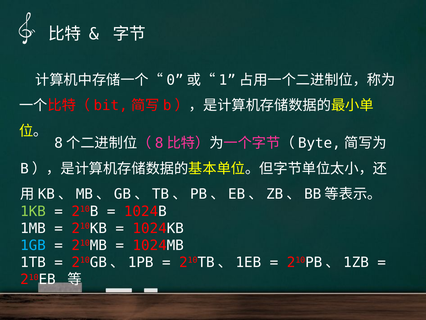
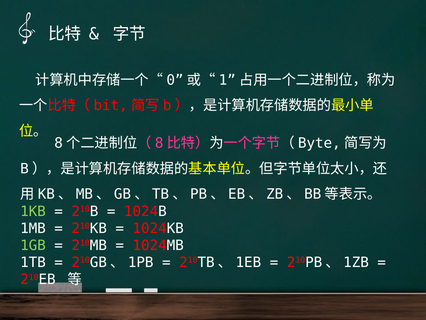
1GB colour: light blue -> light green
